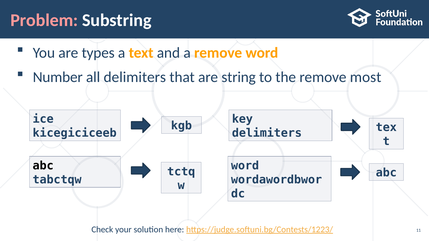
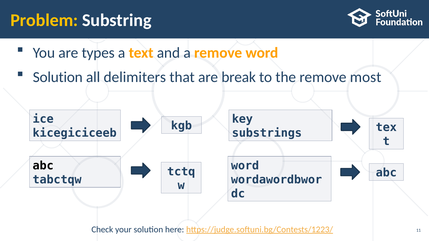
Problem colour: pink -> yellow
Number at (58, 77): Number -> Solution
string: string -> break
delimiters at (267, 133): delimiters -> substrings
